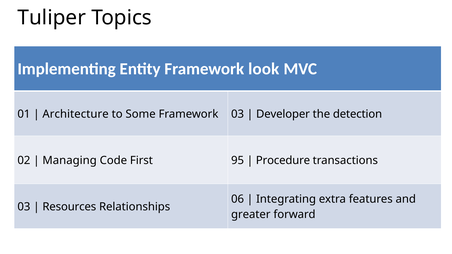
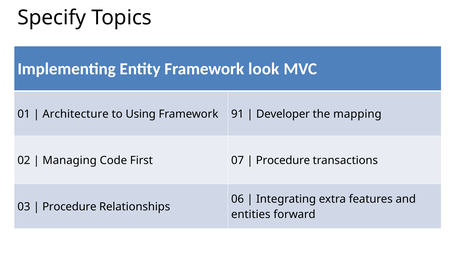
Tuliper: Tuliper -> Specify
Some: Some -> Using
Framework 03: 03 -> 91
detection: detection -> mapping
95: 95 -> 07
Resources at (69, 207): Resources -> Procedure
greater: greater -> entities
